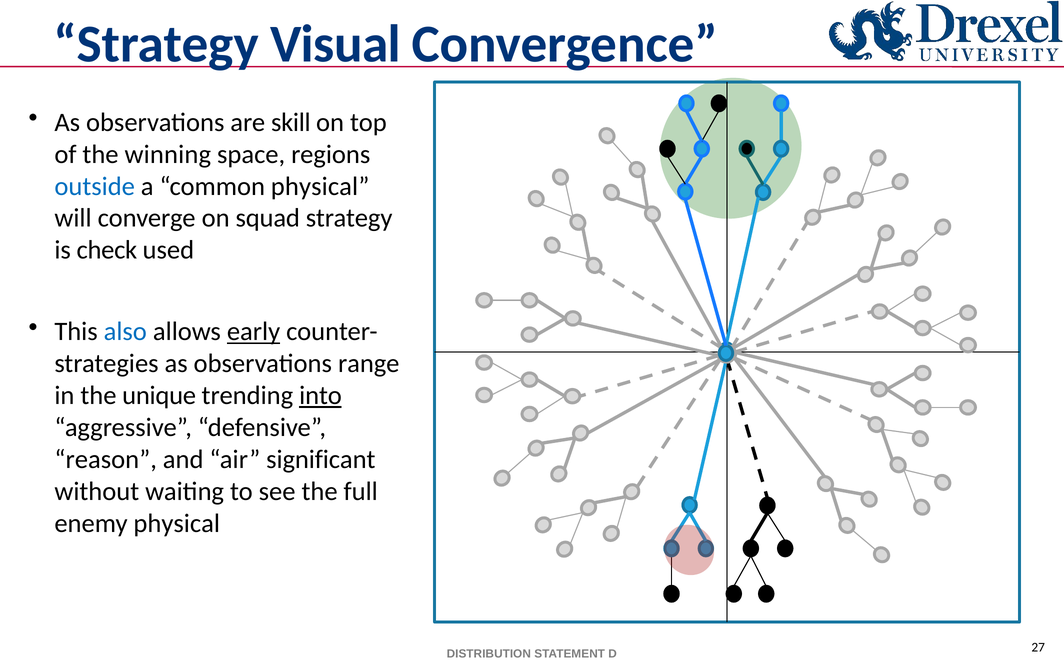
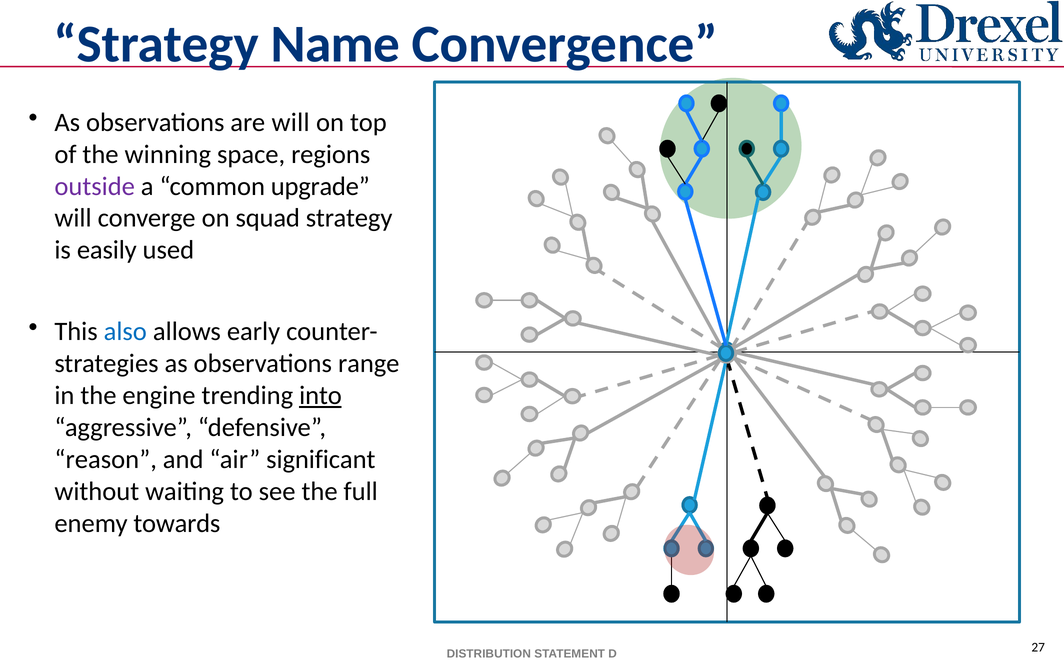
Visual: Visual -> Name
are skill: skill -> will
outside colour: blue -> purple
common physical: physical -> upgrade
check: check -> easily
early underline: present -> none
unique: unique -> engine
enemy physical: physical -> towards
